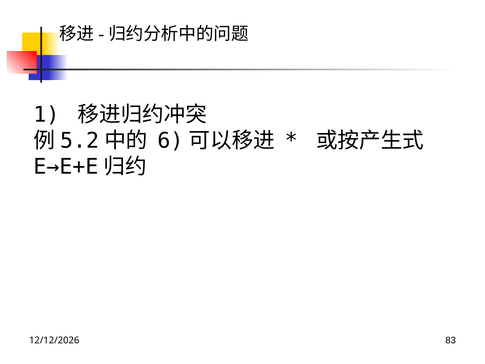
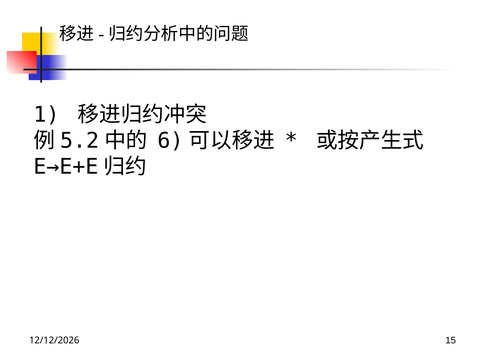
83: 83 -> 15
